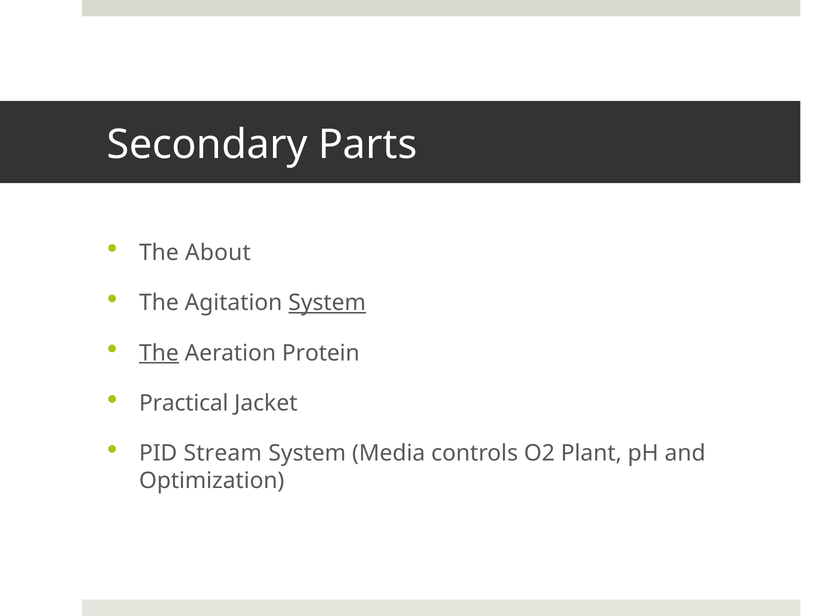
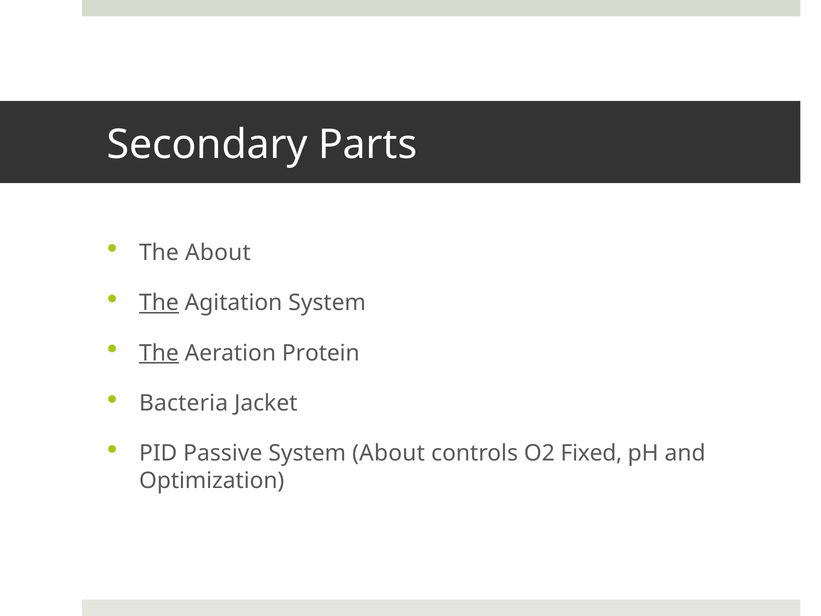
The at (159, 303) underline: none -> present
System at (327, 303) underline: present -> none
Practical: Practical -> Bacteria
Stream: Stream -> Passive
System Media: Media -> About
Plant: Plant -> Fixed
